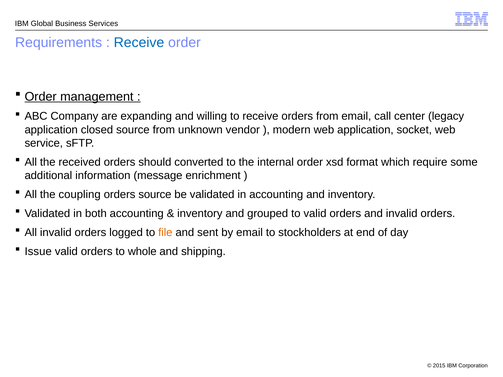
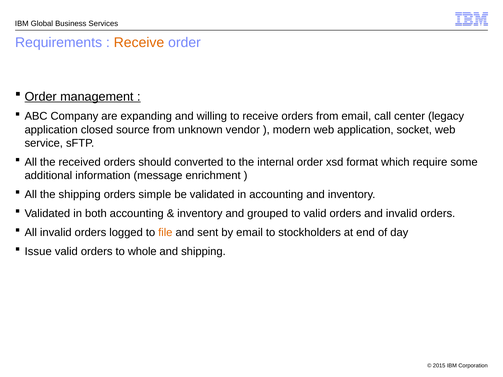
Receive at (139, 43) colour: blue -> orange
the coupling: coupling -> shipping
orders source: source -> simple
